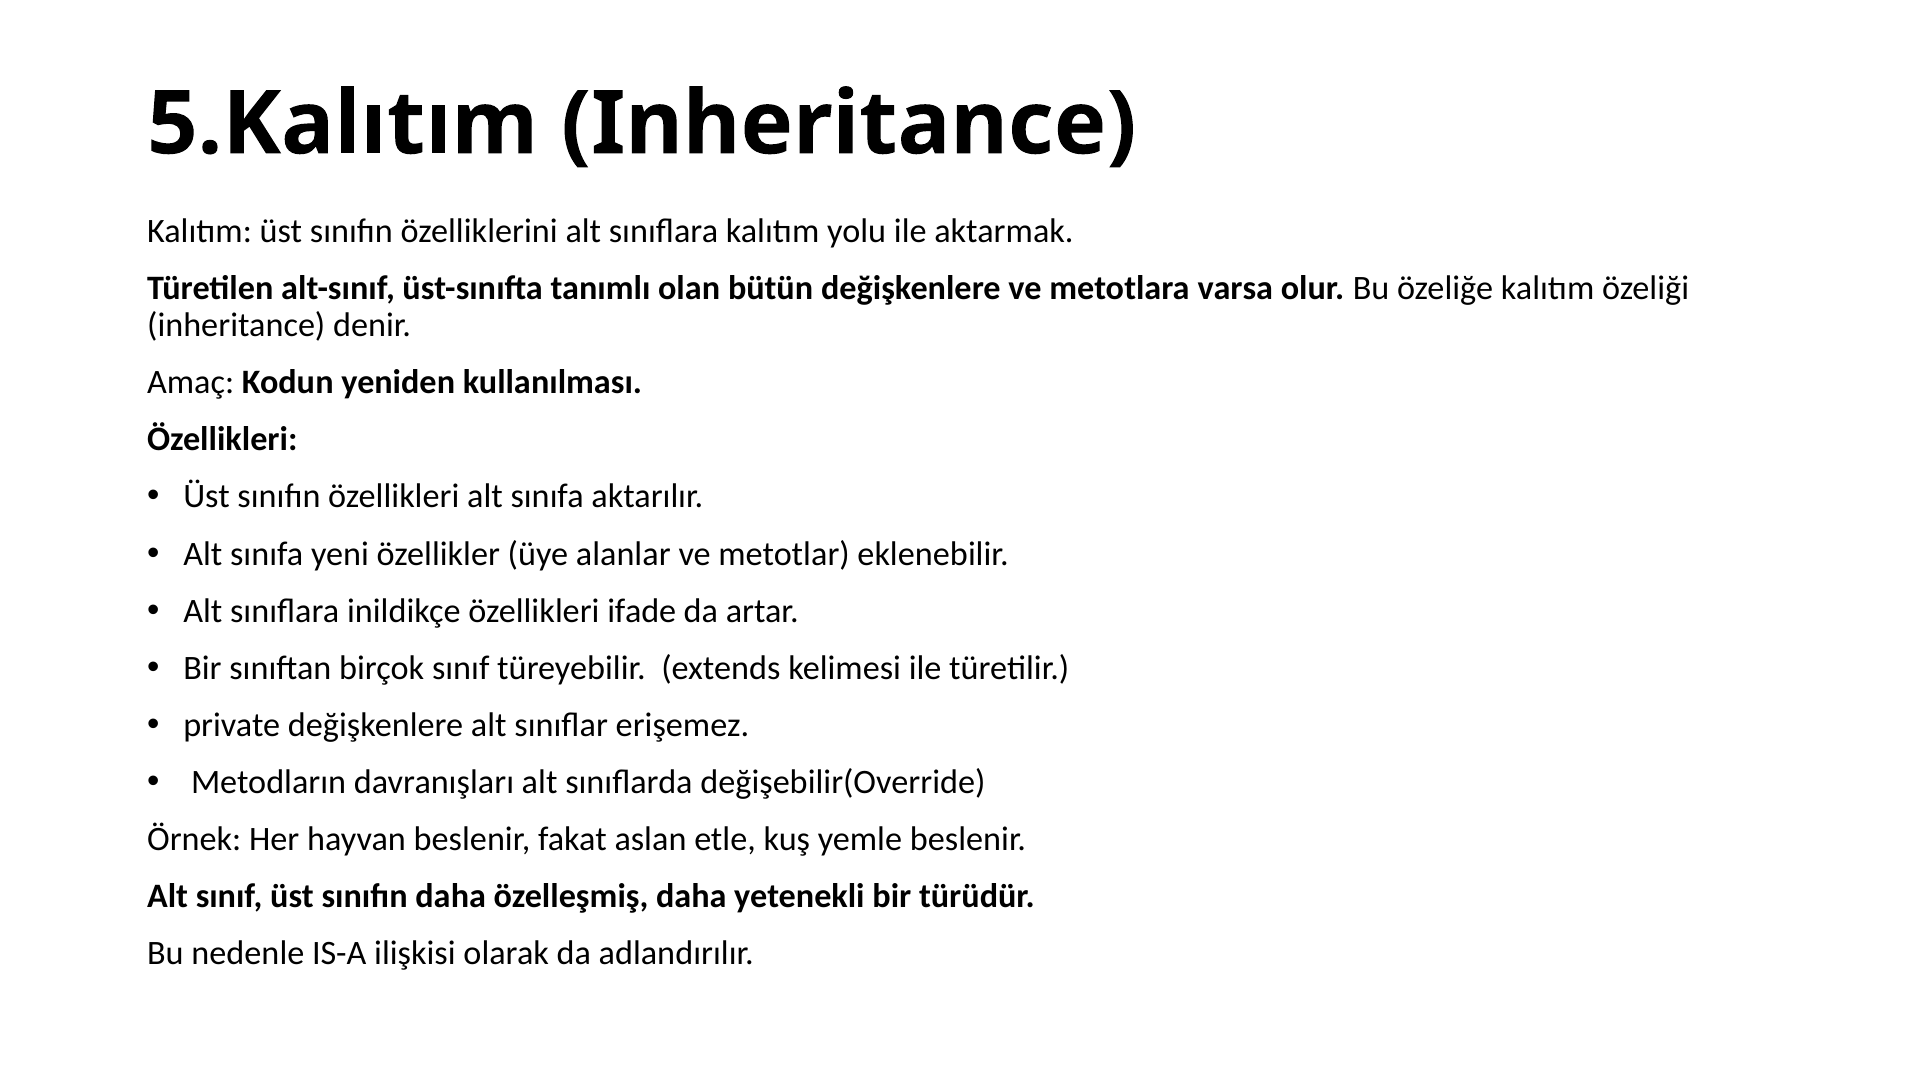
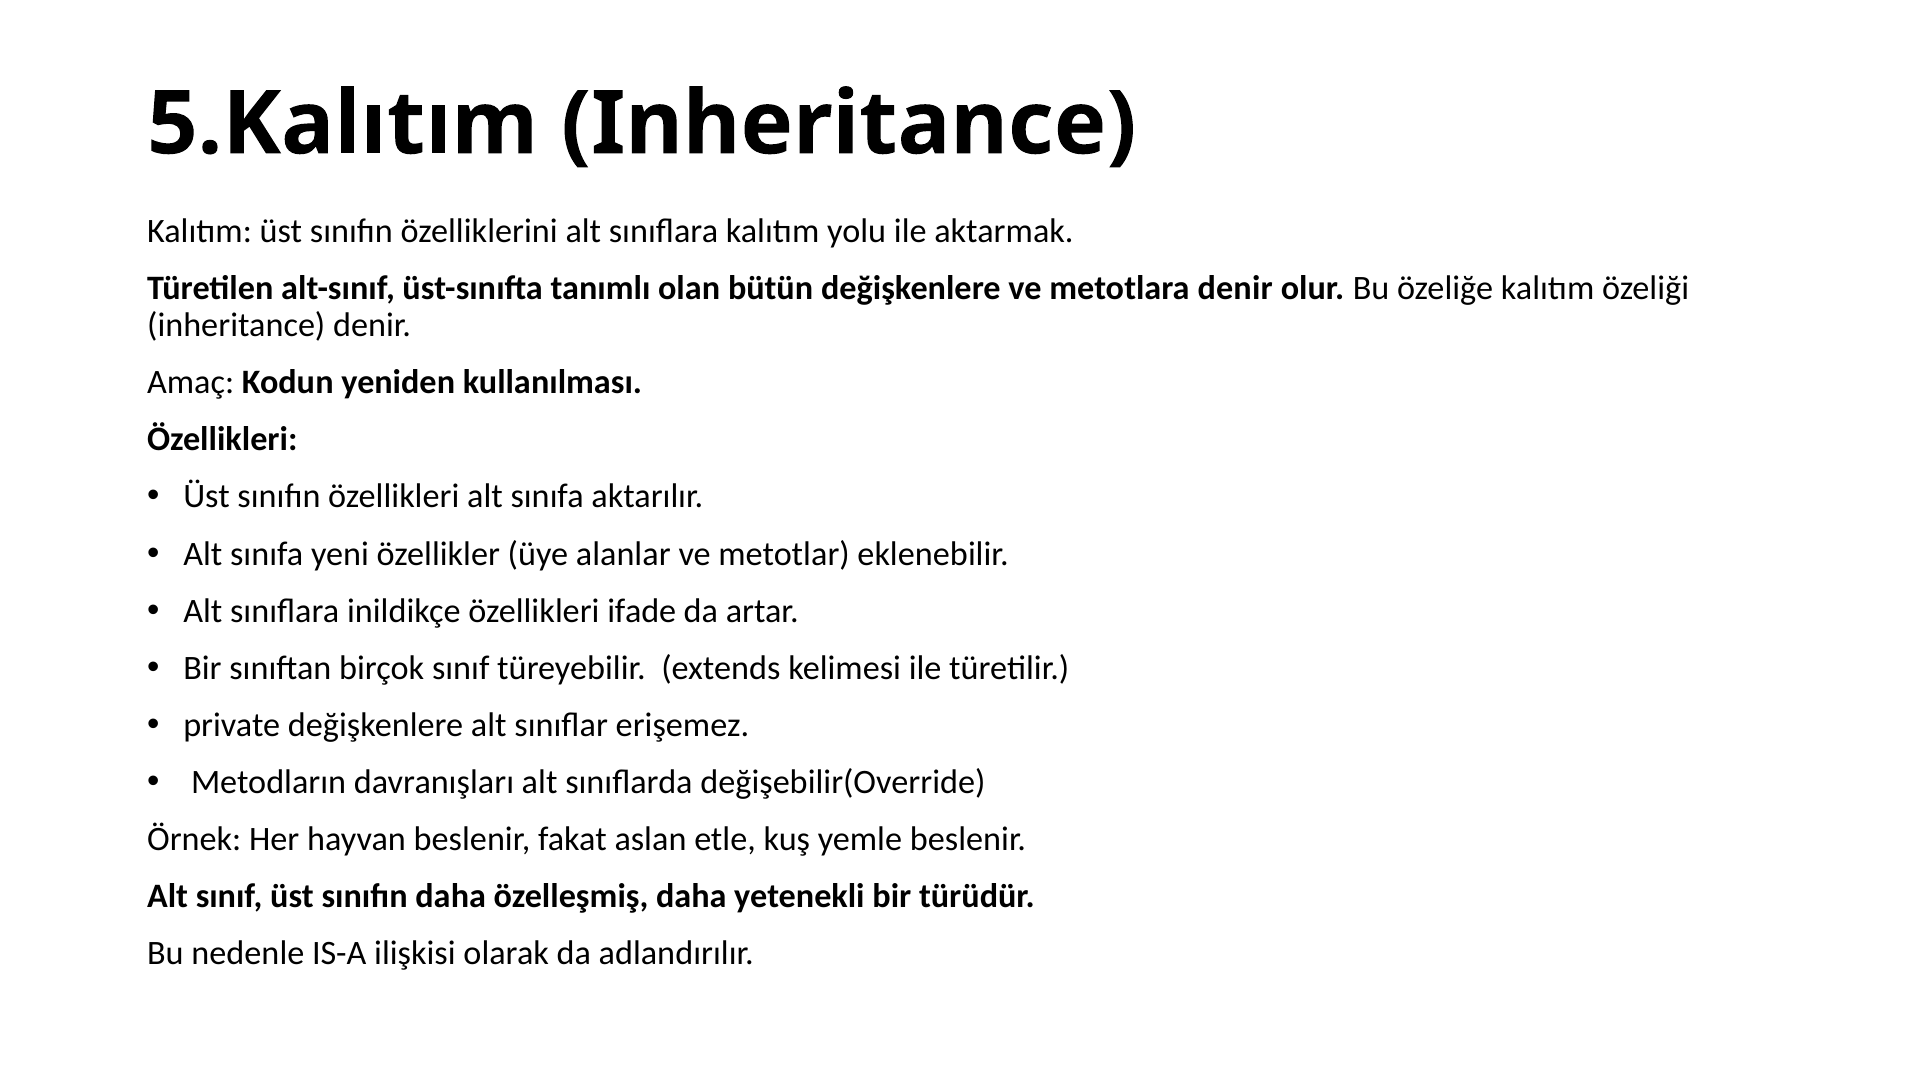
metotlara varsa: varsa -> denir
